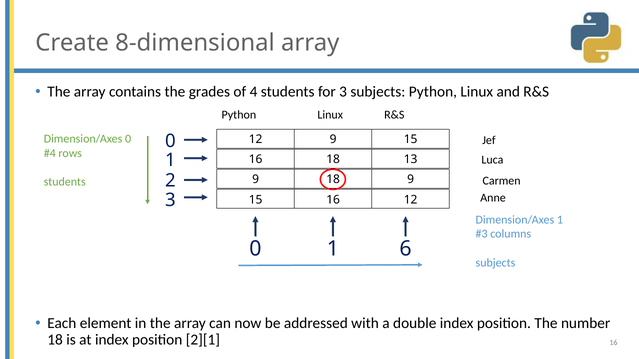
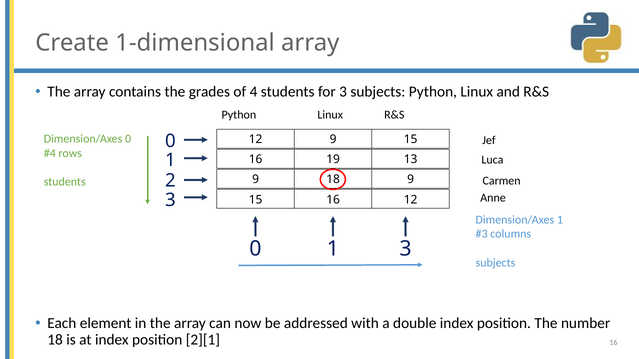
8-dimensional: 8-dimensional -> 1-dimensional
16 18: 18 -> 19
1 6: 6 -> 3
